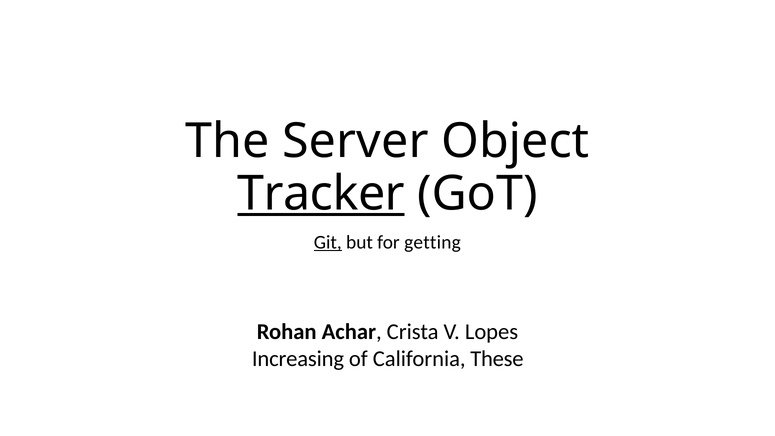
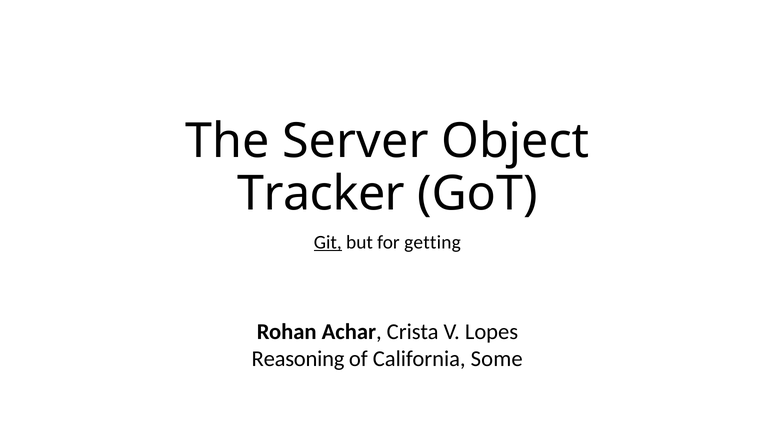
Tracker underline: present -> none
Increasing: Increasing -> Reasoning
These: These -> Some
